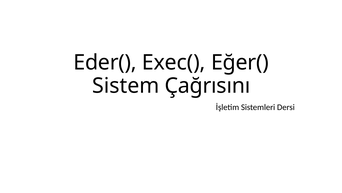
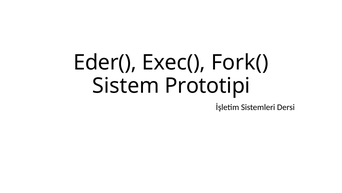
Eğer(: Eğer( -> Fork(
Çağrısını: Çağrısını -> Prototipi
